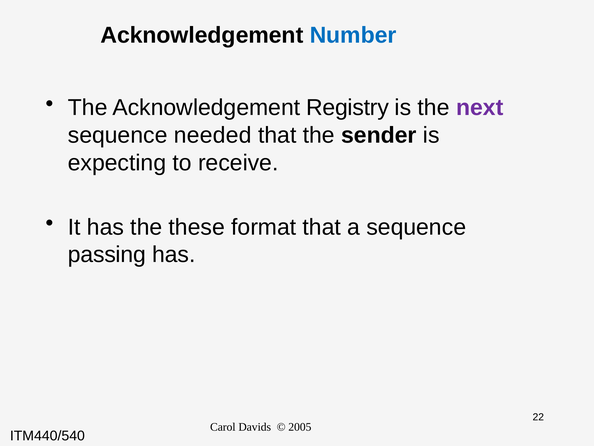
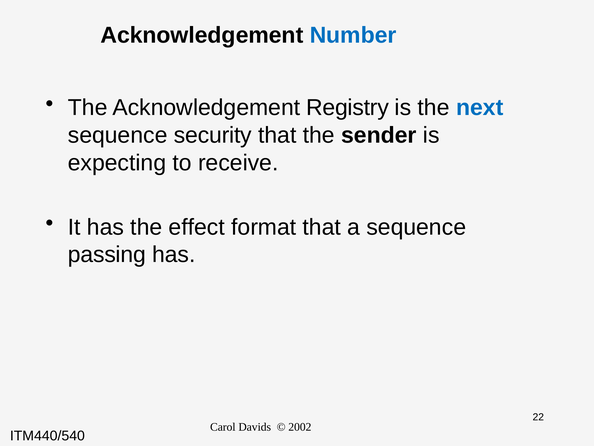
next colour: purple -> blue
needed: needed -> security
these: these -> effect
2005: 2005 -> 2002
